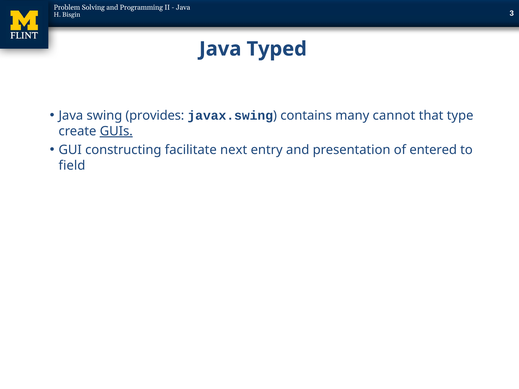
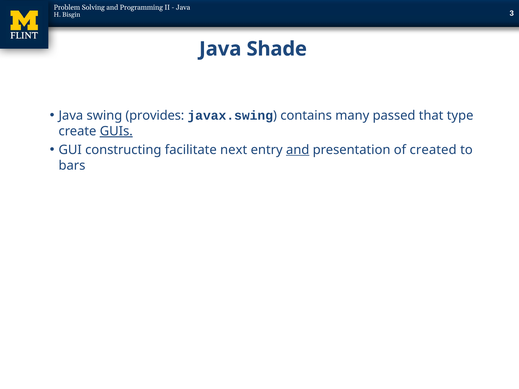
Typed: Typed -> Shade
cannot: cannot -> passed
and at (298, 150) underline: none -> present
entered: entered -> created
field: field -> bars
